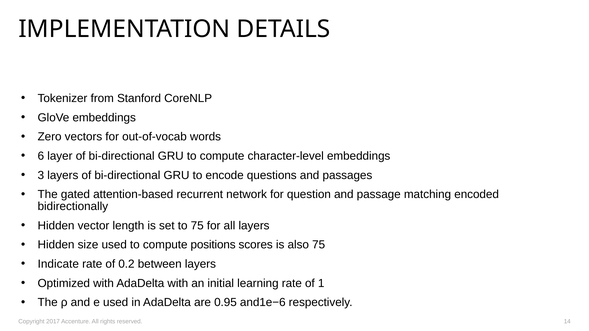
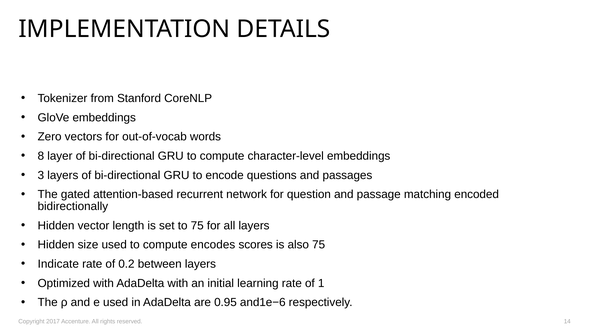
6: 6 -> 8
positions: positions -> encodes
